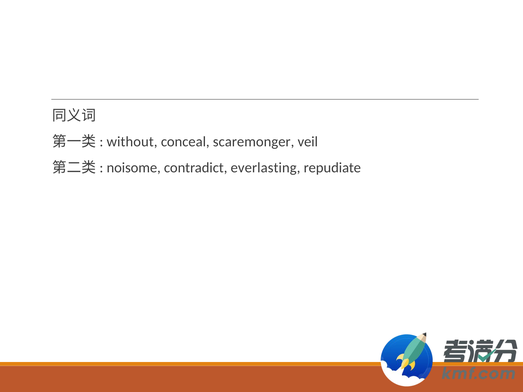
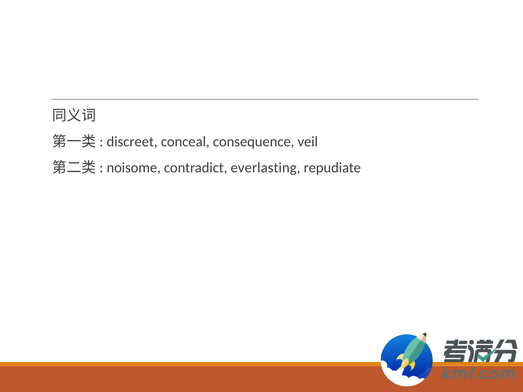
without: without -> discreet
scaremonger: scaremonger -> consequence
